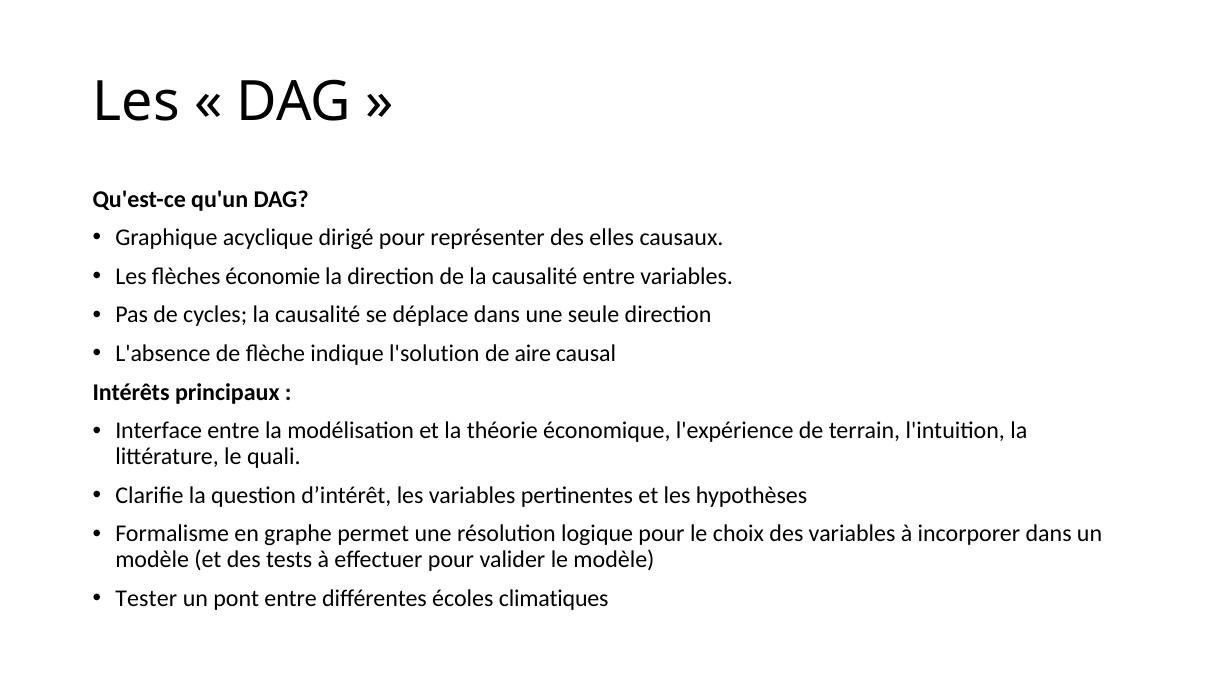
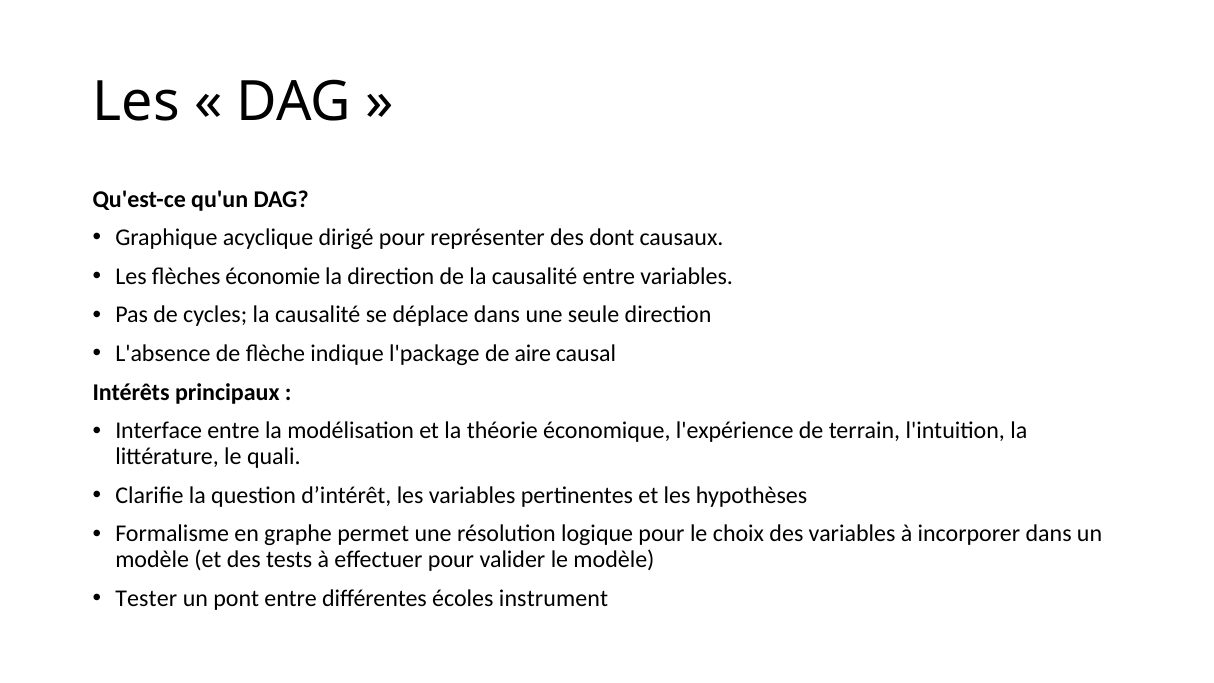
elles: elles -> dont
l'solution: l'solution -> l'package
climatiques: climatiques -> instrument
